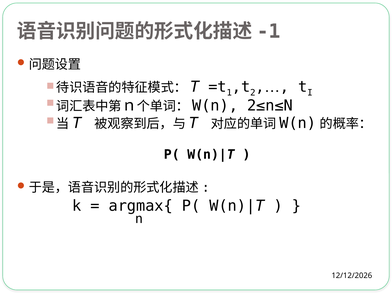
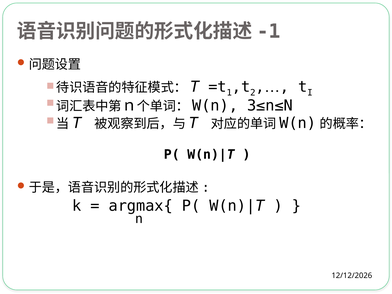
2≤n≤N: 2≤n≤N -> 3≤n≤N
